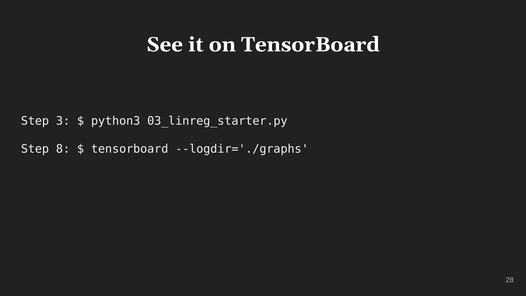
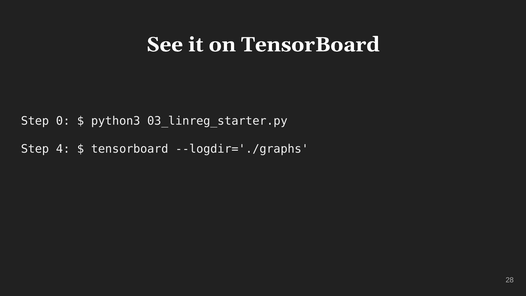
3: 3 -> 0
8: 8 -> 4
